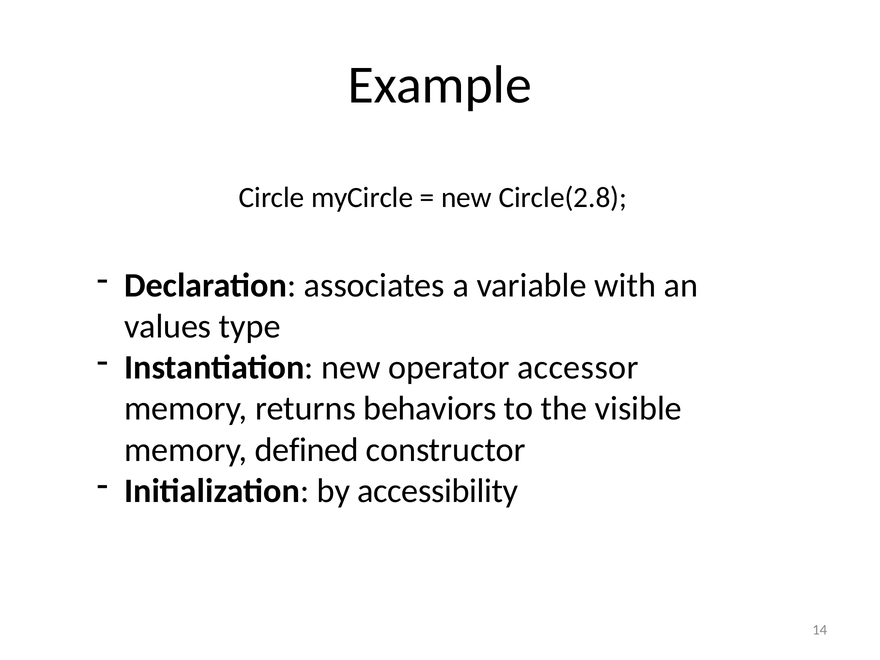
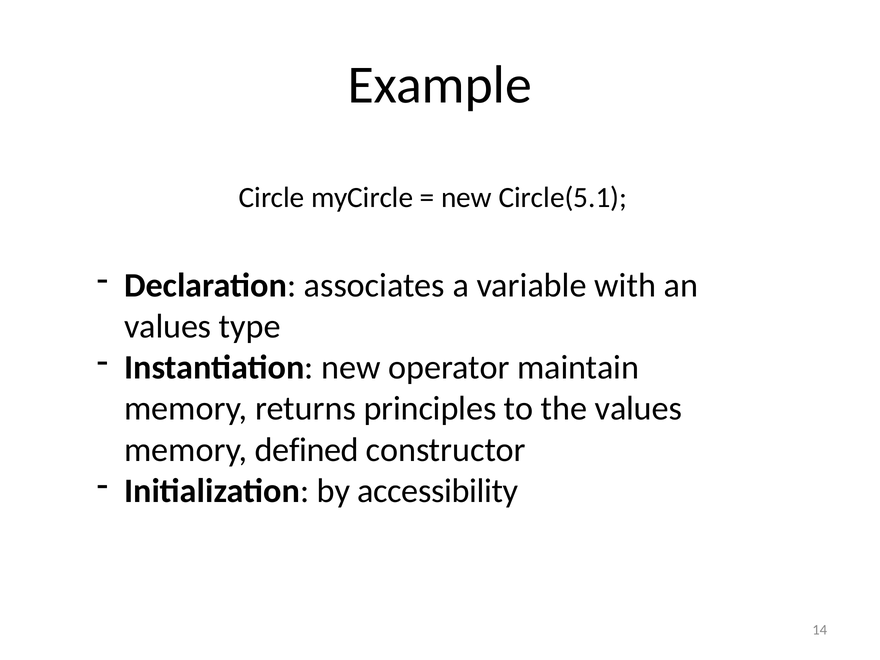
Circle(2.8: Circle(2.8 -> Circle(5.1
accessor: accessor -> maintain
behaviors: behaviors -> principles
the visible: visible -> values
